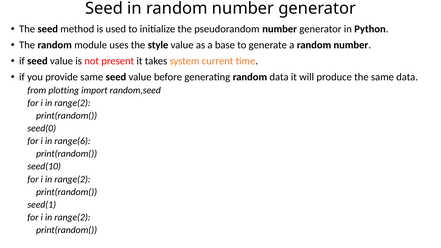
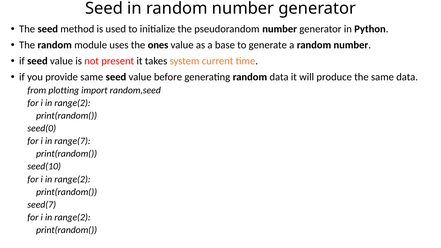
style: style -> ones
range(6: range(6 -> range(7
seed(1: seed(1 -> seed(7
